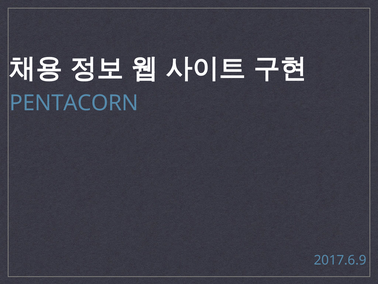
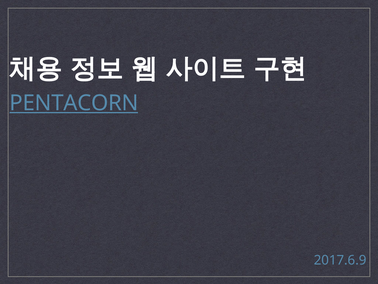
PENTACORN underline: none -> present
